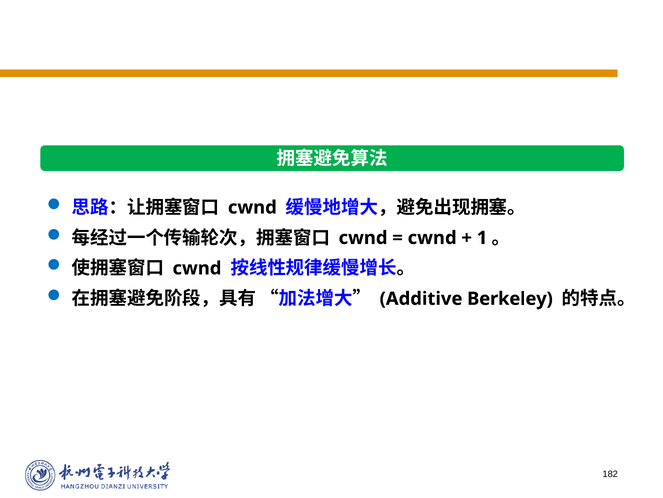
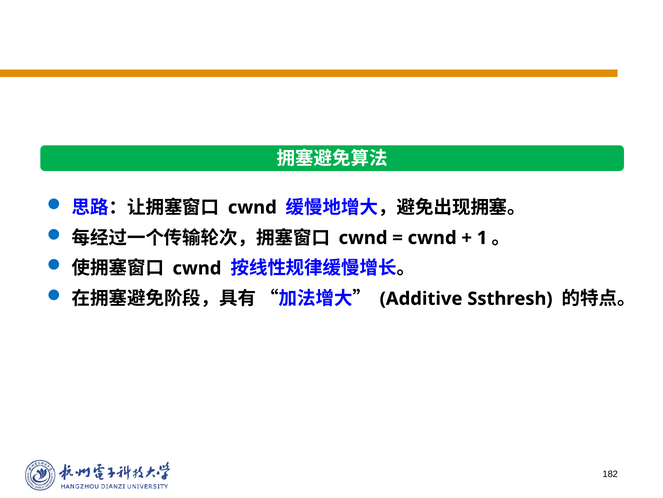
Berkeley: Berkeley -> Ssthresh
